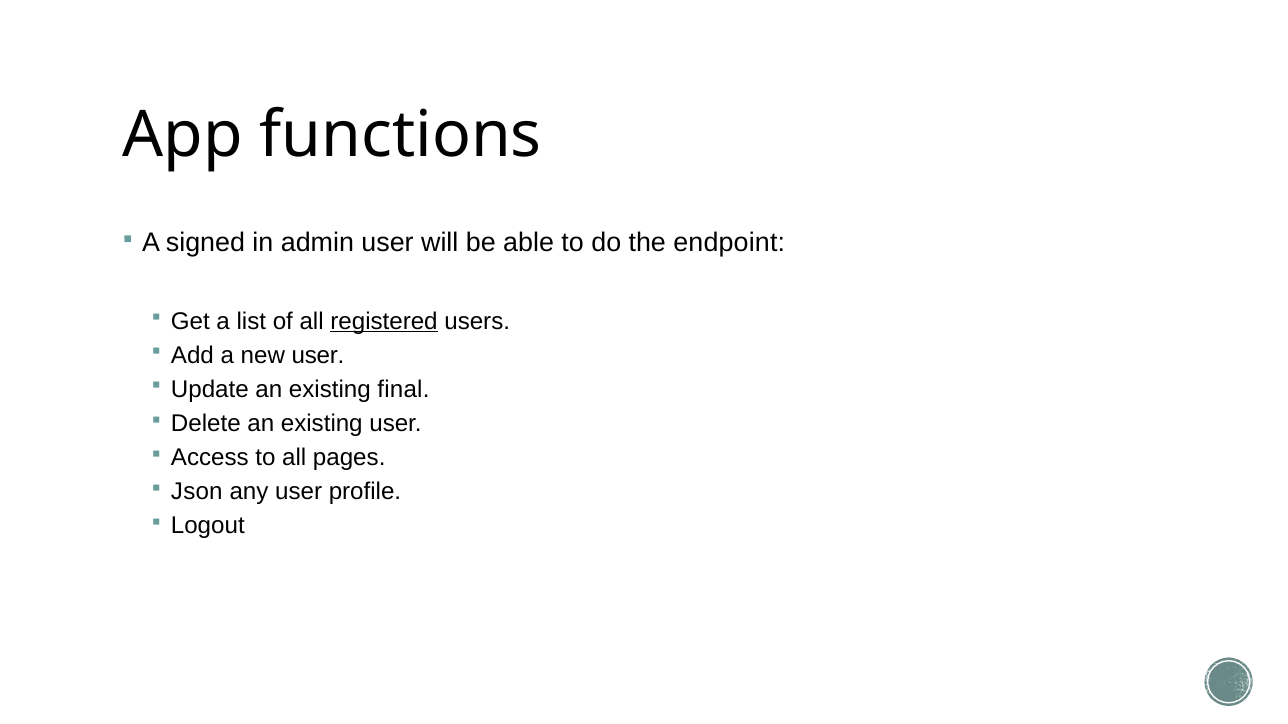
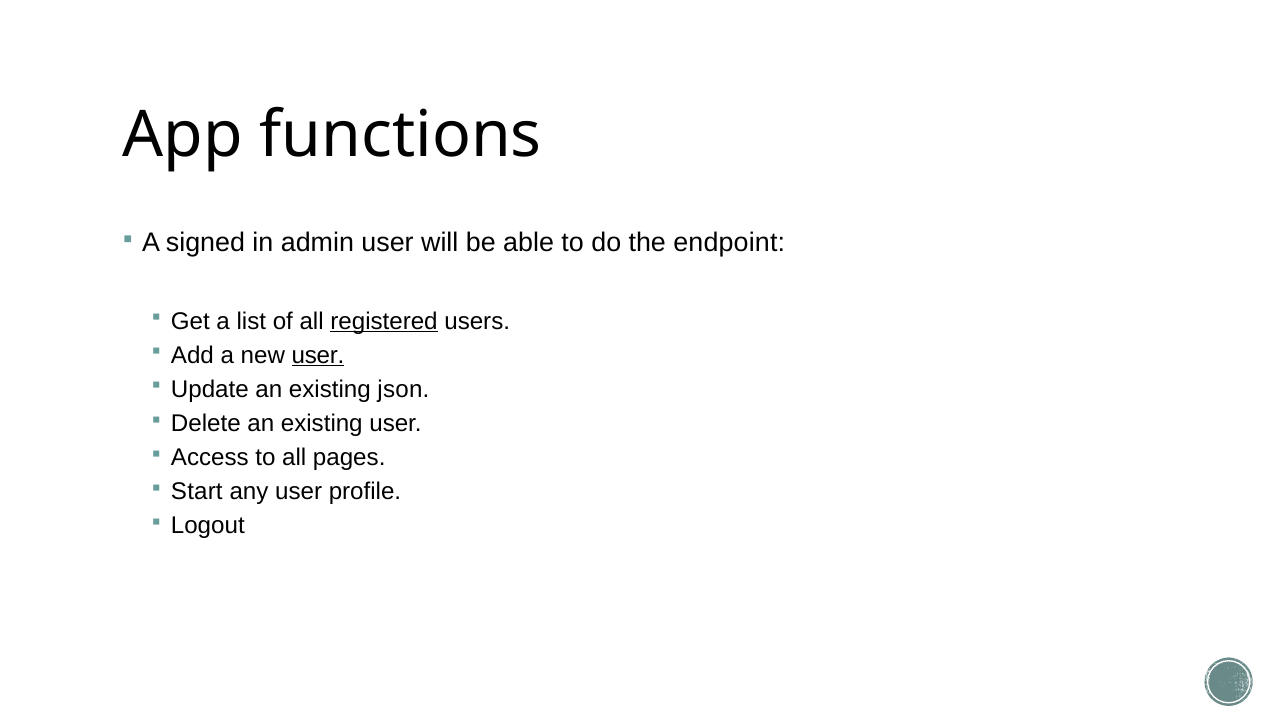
user at (318, 355) underline: none -> present
final: final -> json
Json: Json -> Start
